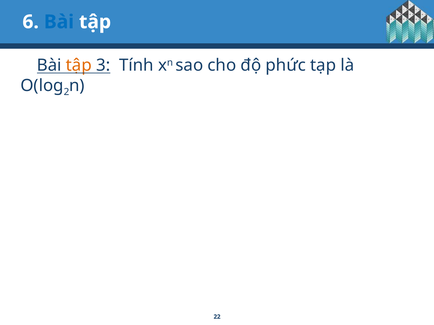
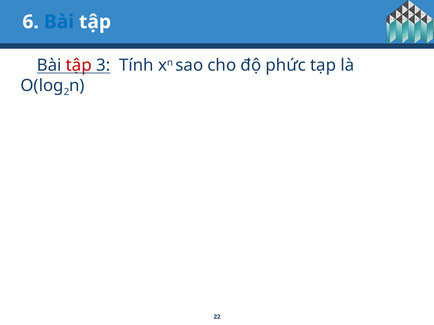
tập at (79, 65) colour: orange -> red
